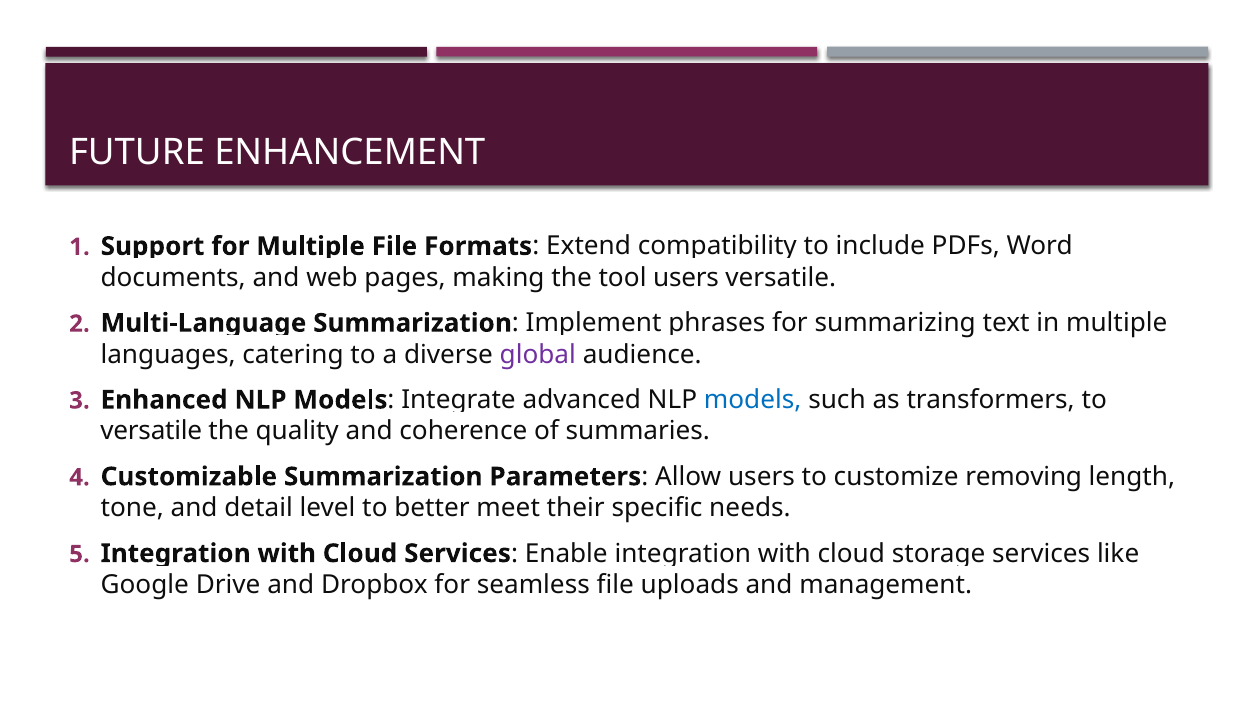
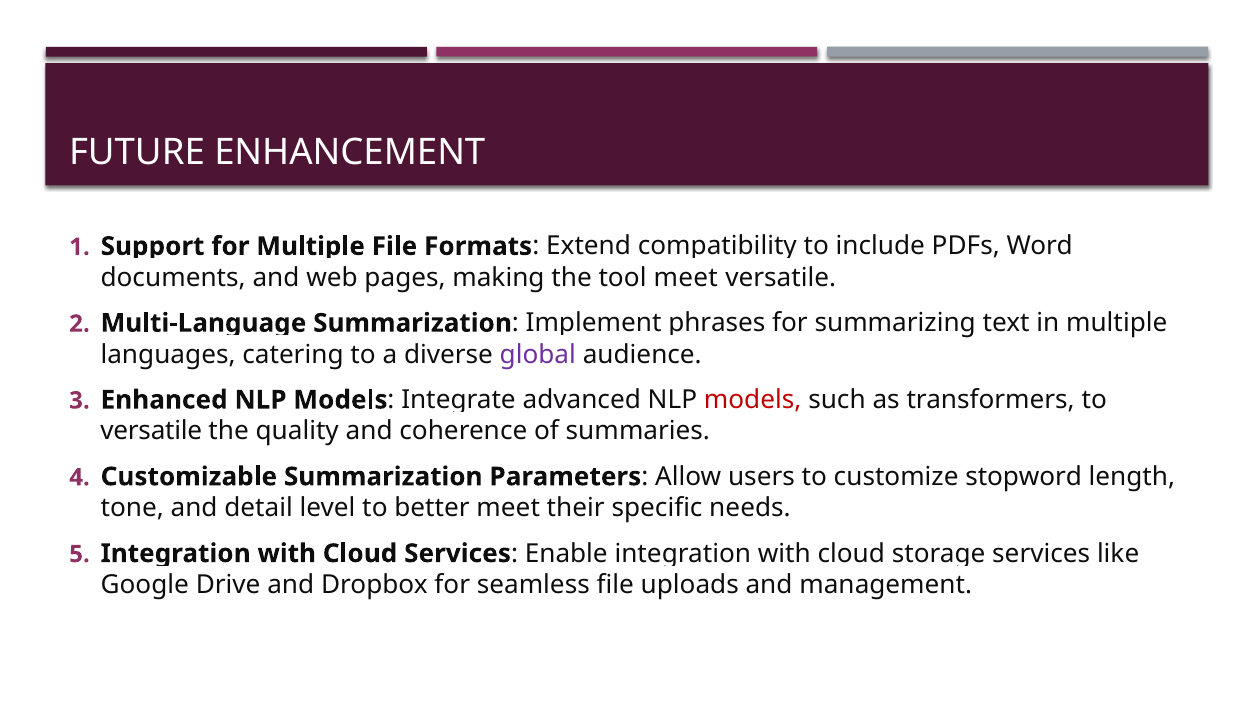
tool users: users -> meet
models at (753, 400) colour: blue -> red
removing: removing -> stopword
